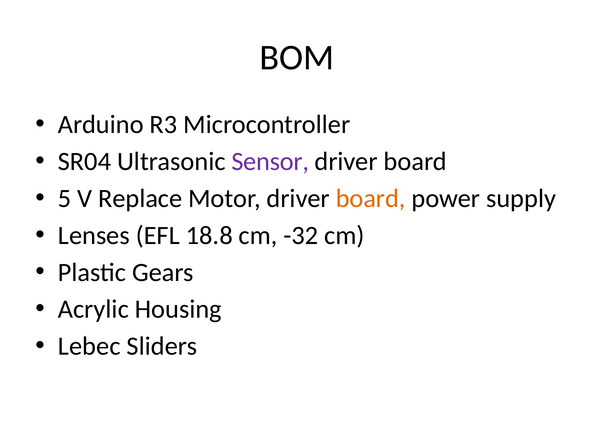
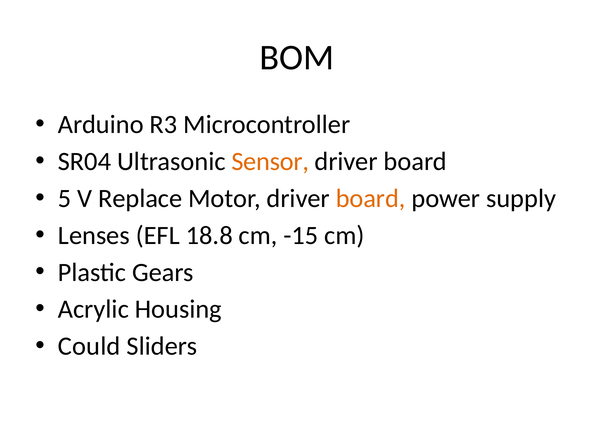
Sensor colour: purple -> orange
-32: -32 -> -15
Lebec: Lebec -> Could
